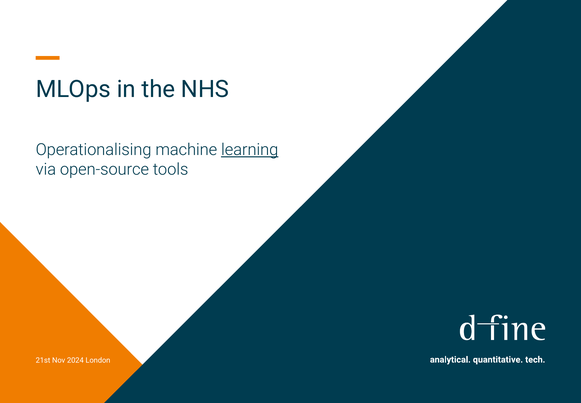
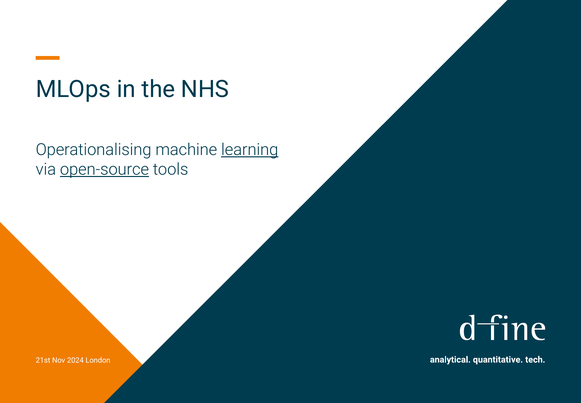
open-source underline: none -> present
